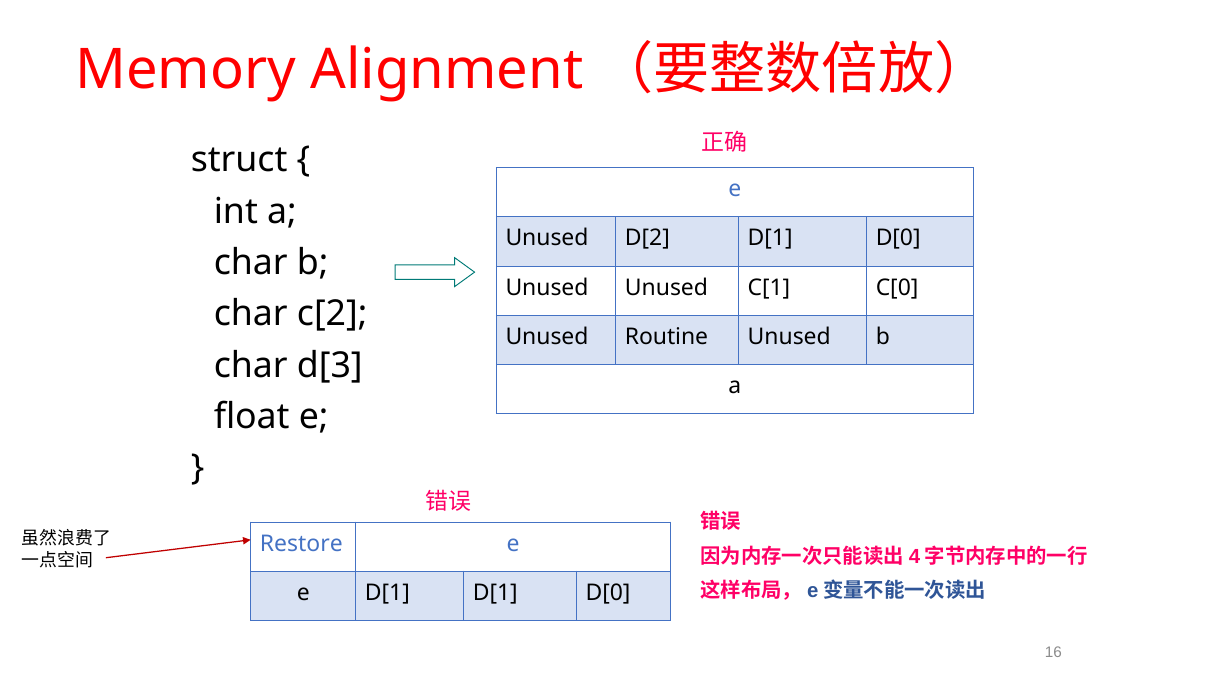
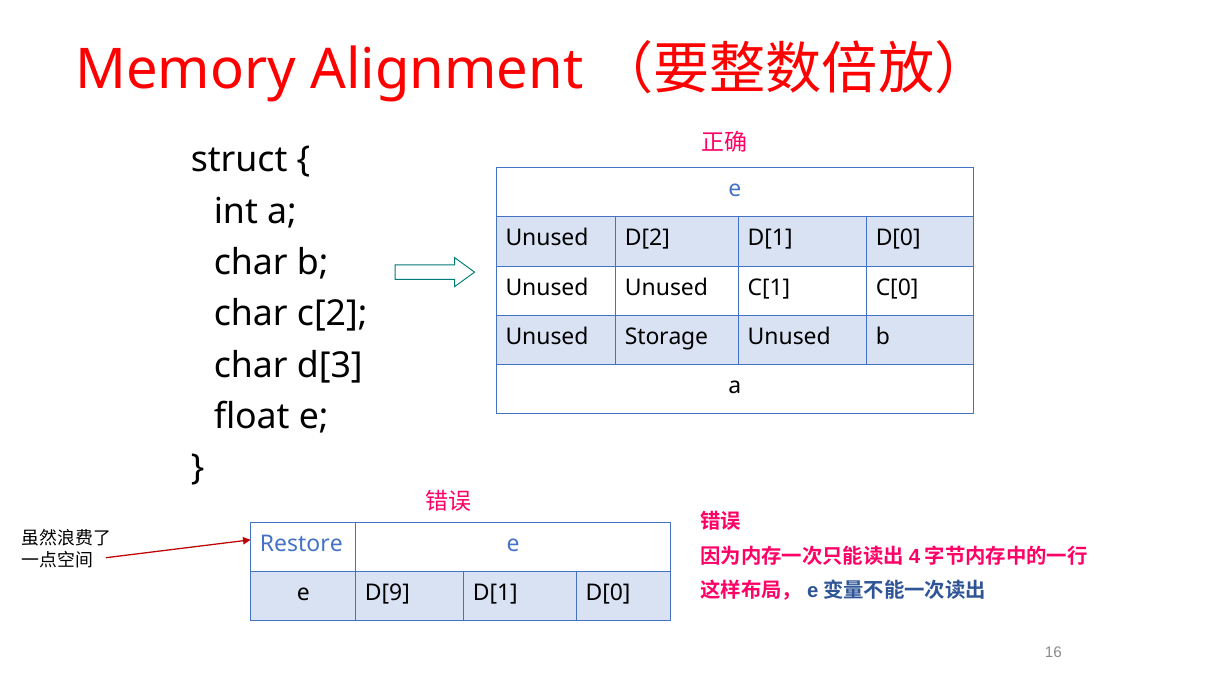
Routine: Routine -> Storage
e D[1: D[1 -> D[9
